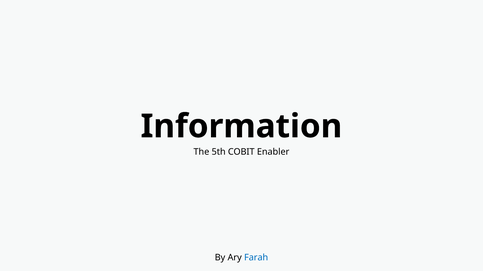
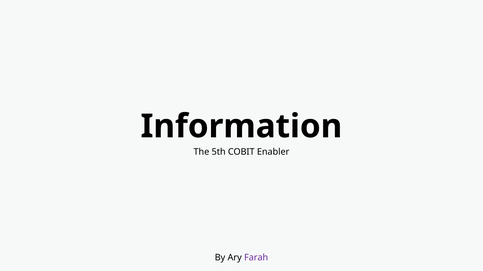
Farah colour: blue -> purple
